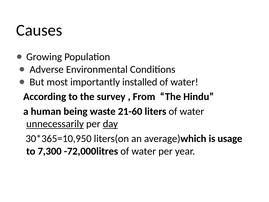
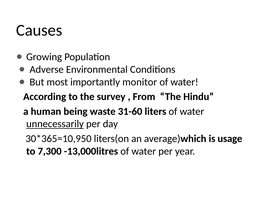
installed: installed -> monitor
21-60: 21-60 -> 31-60
day underline: present -> none
-72,000litres: -72,000litres -> -13,000litres
